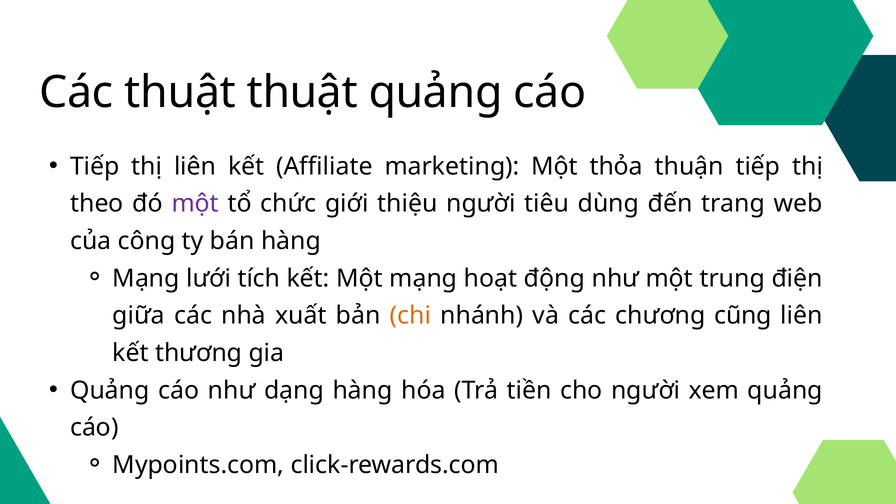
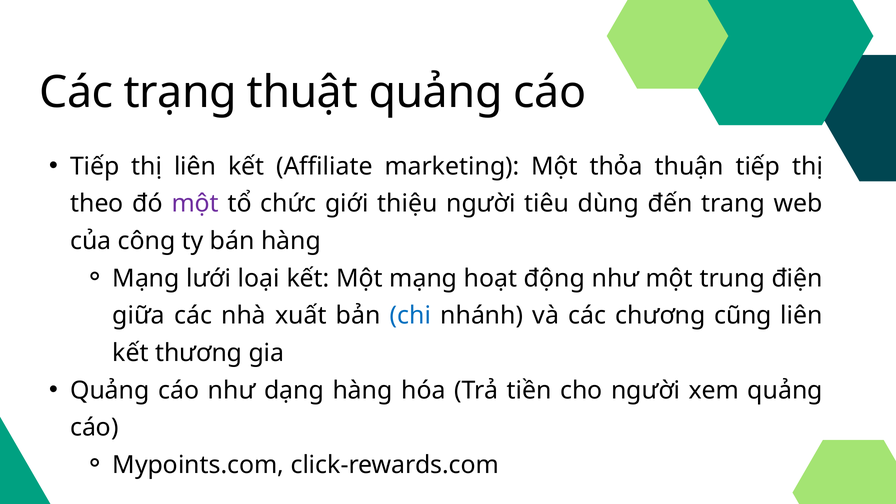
Các thuật: thuật -> trạng
tích: tích -> loại
chi colour: orange -> blue
